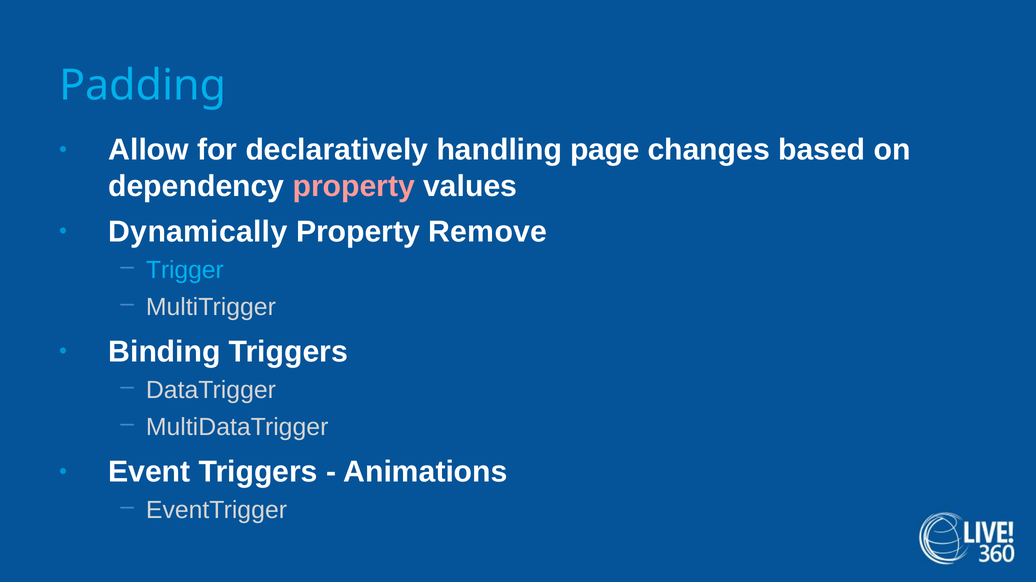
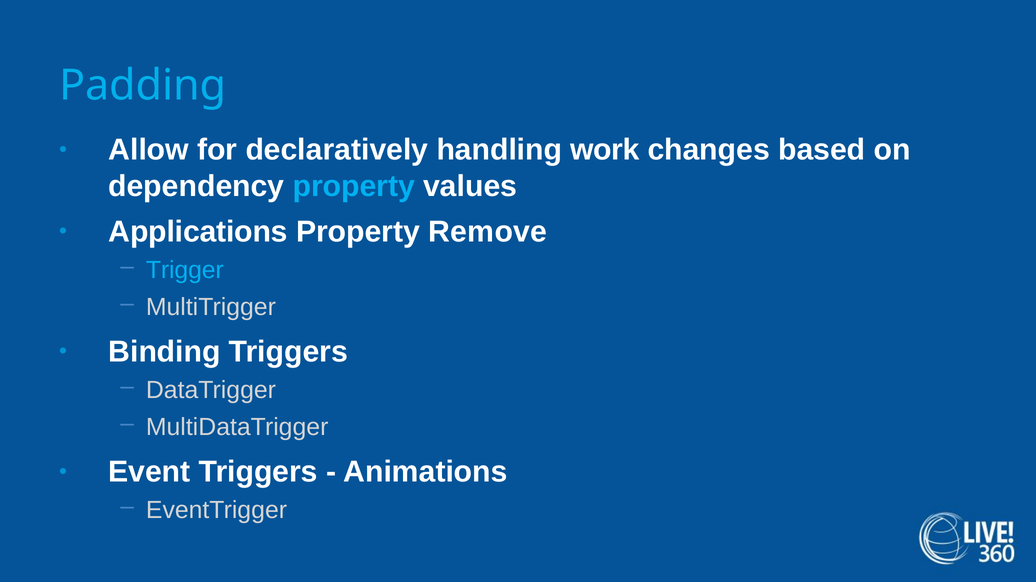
page: page -> work
property at (354, 186) colour: pink -> light blue
Dynamically: Dynamically -> Applications
